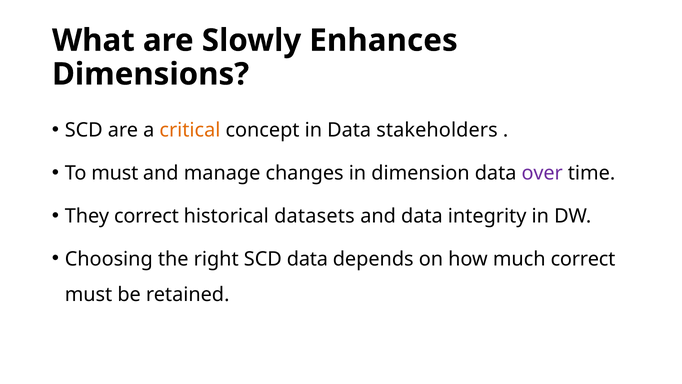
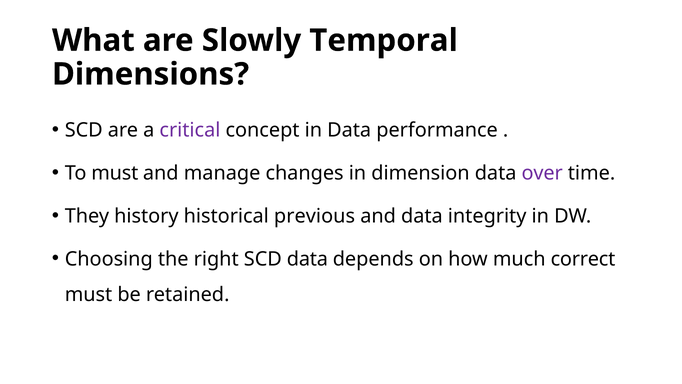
Enhances: Enhances -> Temporal
critical colour: orange -> purple
stakeholders: stakeholders -> performance
They correct: correct -> history
datasets: datasets -> previous
